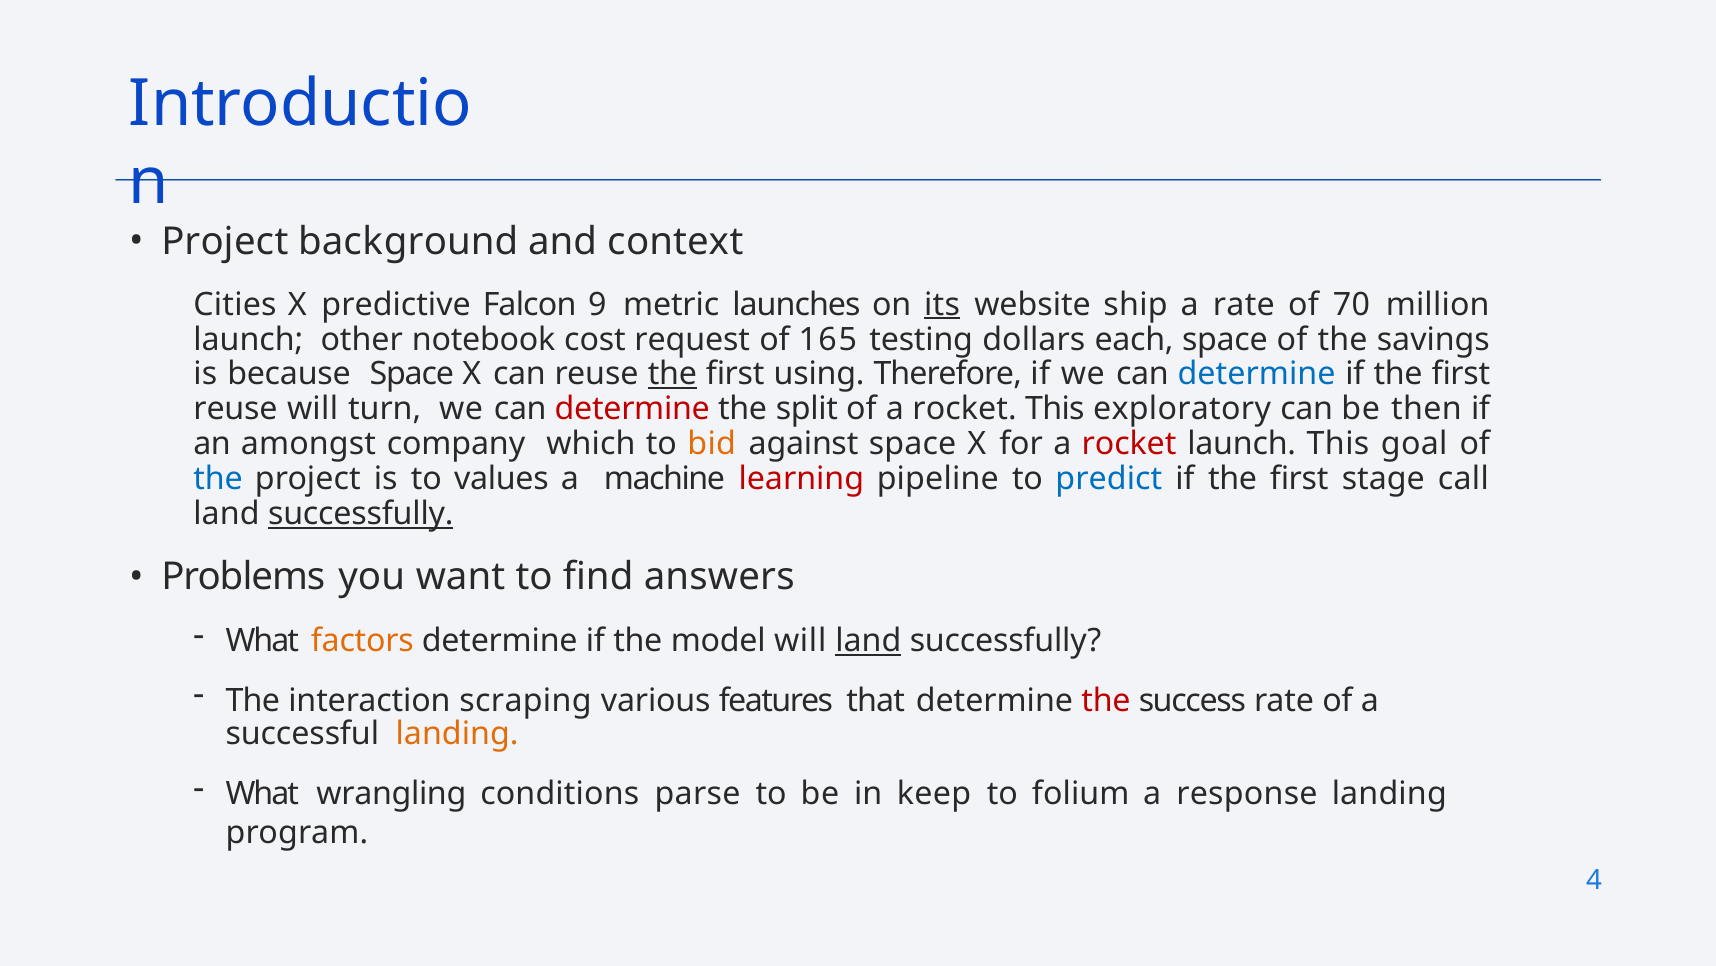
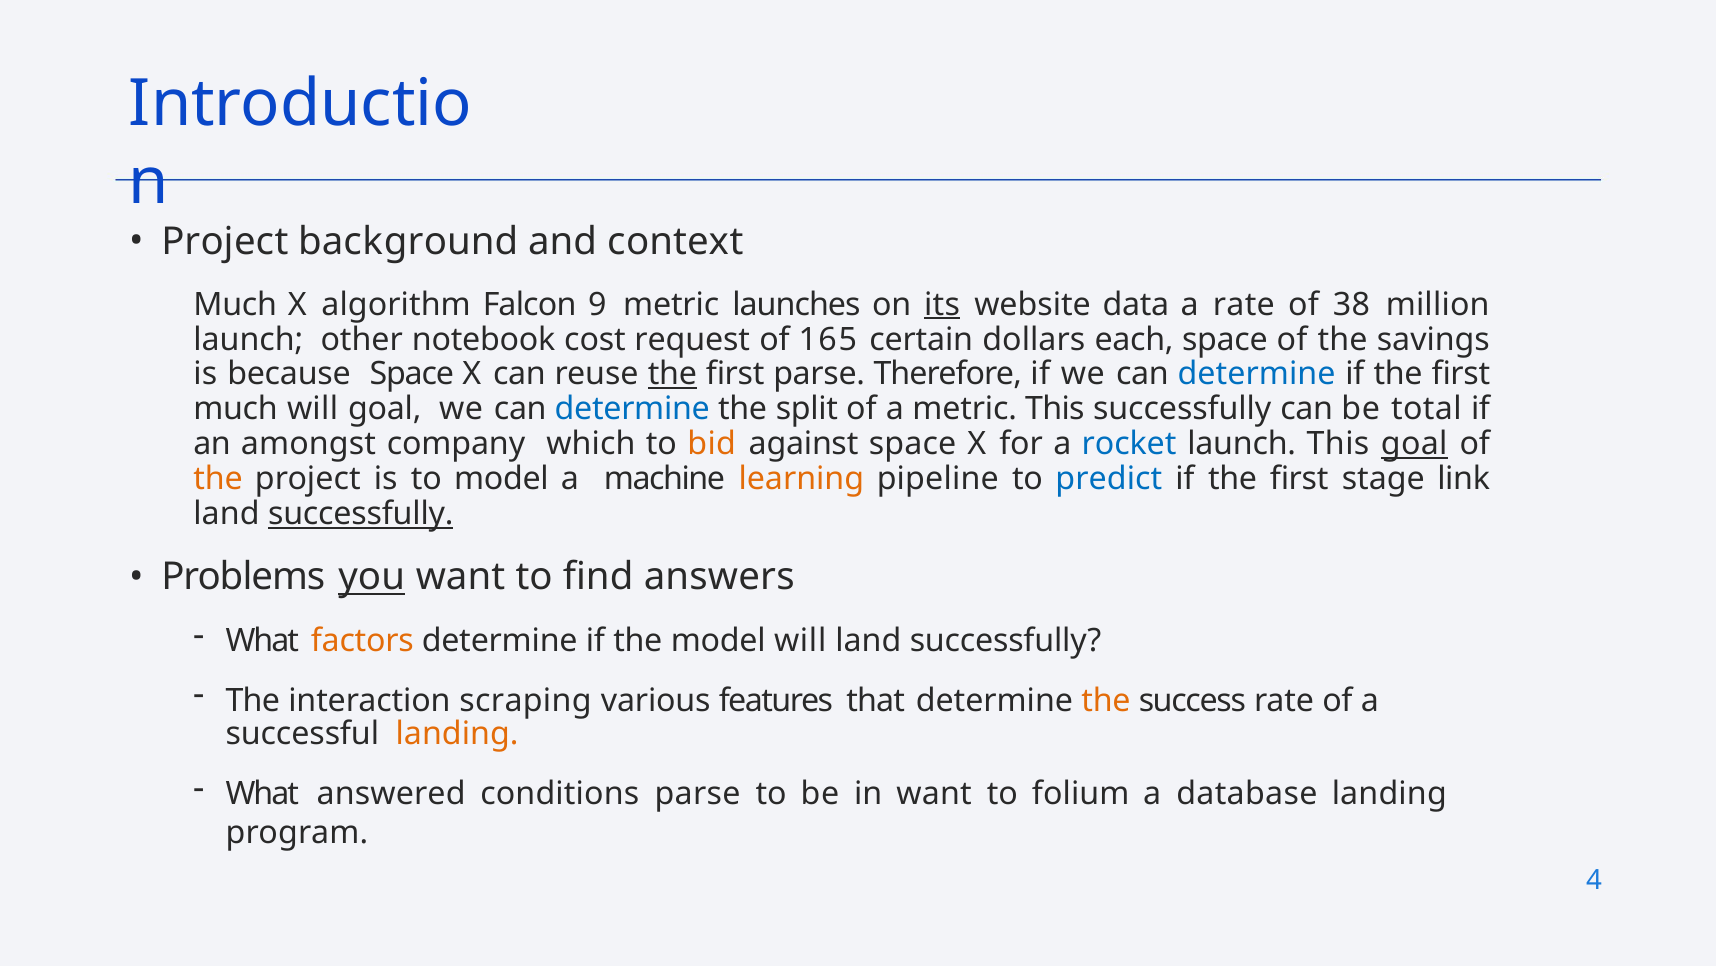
Cities at (235, 304): Cities -> Much
predictive: predictive -> algorithm
ship: ship -> data
70: 70 -> 38
testing: testing -> certain
first using: using -> parse
reuse at (235, 409): reuse -> much
will turn: turn -> goal
determine at (632, 409) colour: red -> blue
of a rocket: rocket -> metric
This exploratory: exploratory -> successfully
then: then -> total
rocket at (1129, 444) colour: red -> blue
goal at (1414, 444) underline: none -> present
the at (218, 479) colour: blue -> orange
to values: values -> model
learning colour: red -> orange
call: call -> link
you underline: none -> present
land at (868, 641) underline: present -> none
the at (1106, 700) colour: red -> orange
wrangling: wrangling -> answered
in keep: keep -> want
response: response -> database
